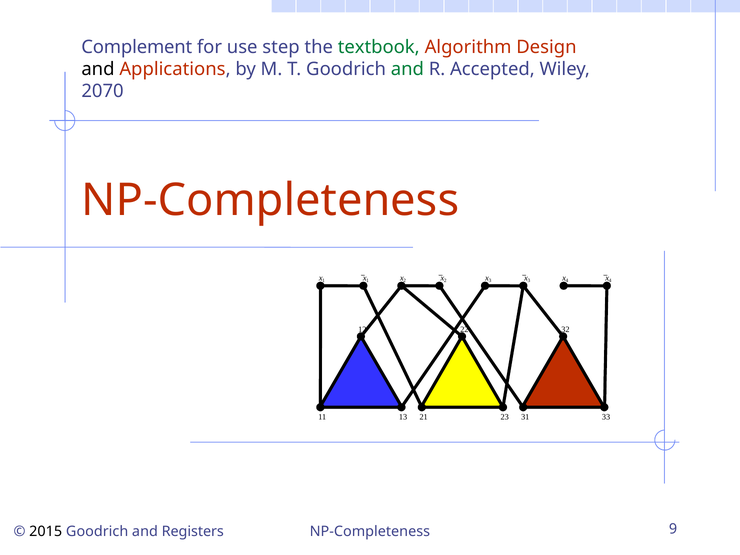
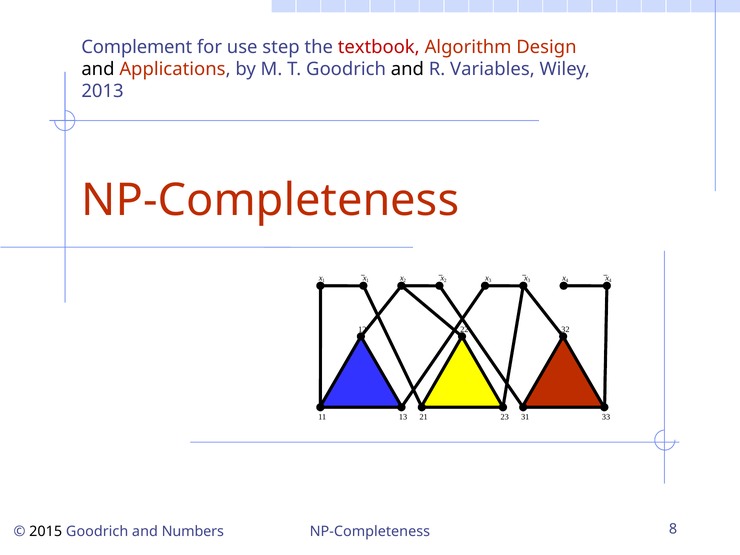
textbook colour: green -> red
and at (407, 69) colour: green -> black
Accepted: Accepted -> Variables
2070: 2070 -> 2013
Registers: Registers -> Numbers
9: 9 -> 8
